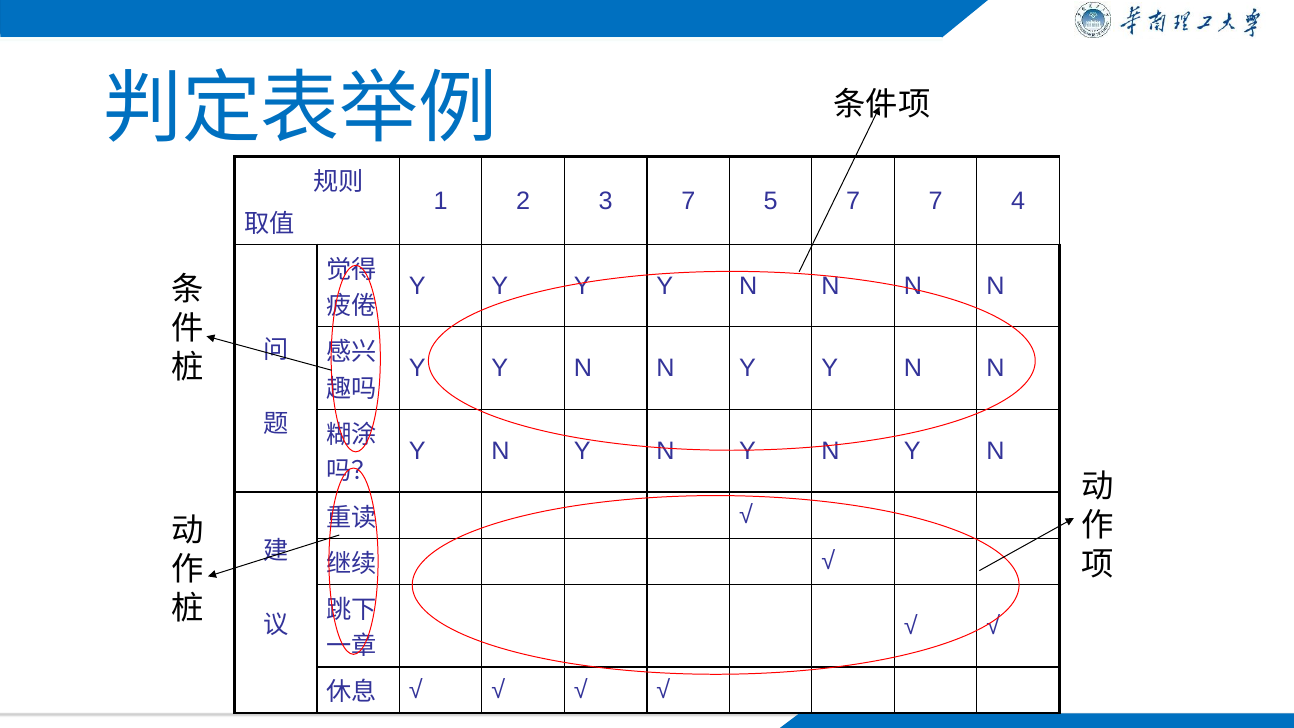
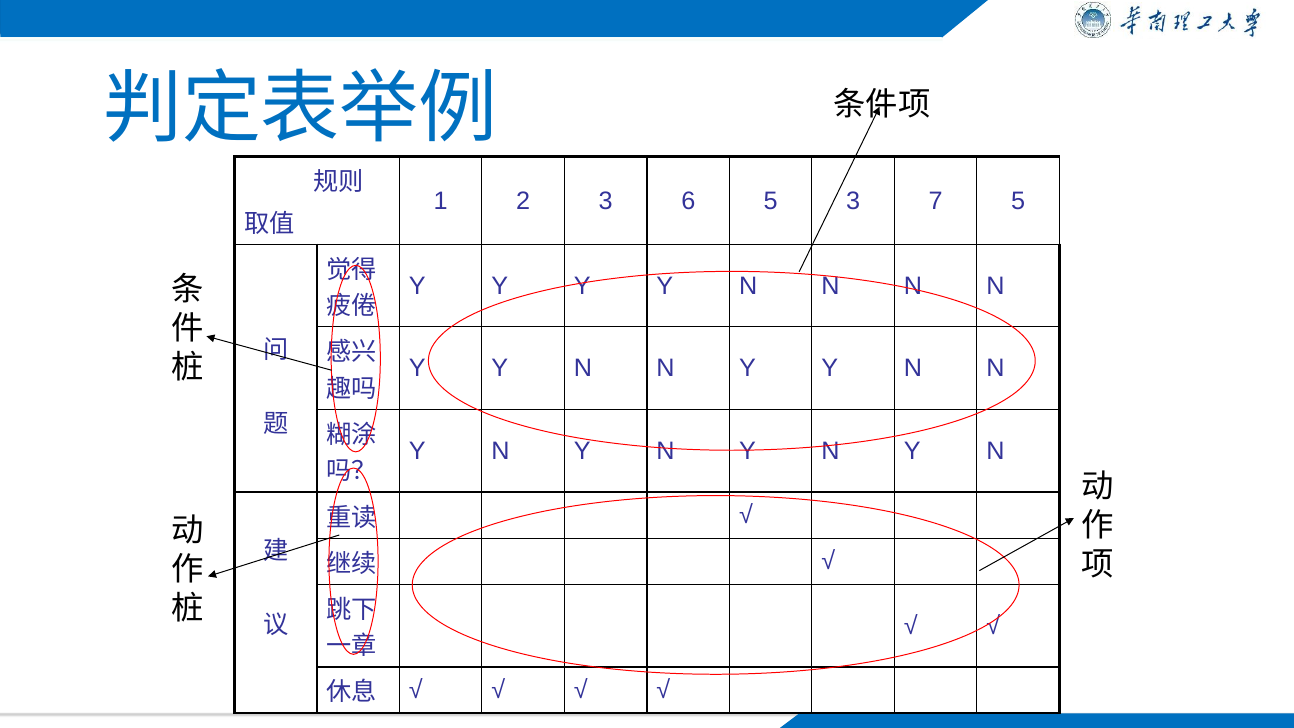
3 7: 7 -> 6
5 7: 7 -> 3
7 4: 4 -> 5
